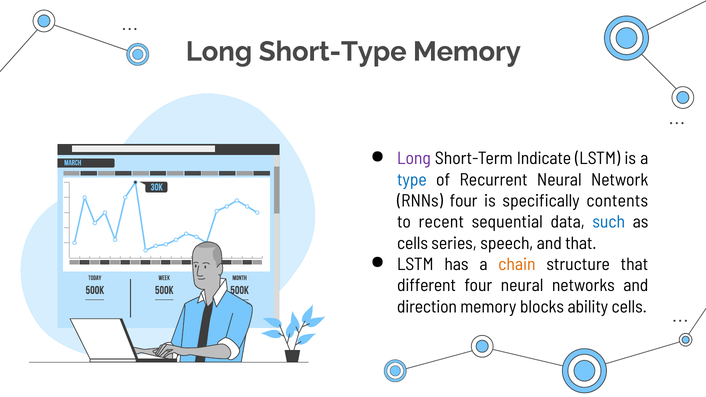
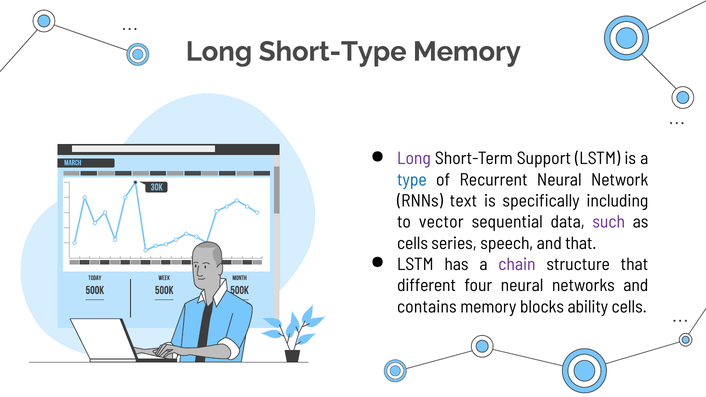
Indicate: Indicate -> Support
RNNs four: four -> text
contents: contents -> including
recent: recent -> vector
such colour: blue -> purple
chain colour: orange -> purple
direction: direction -> contains
